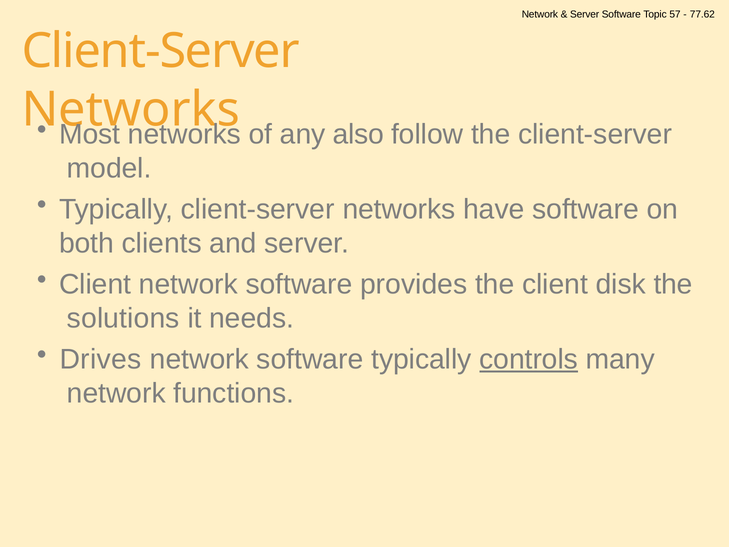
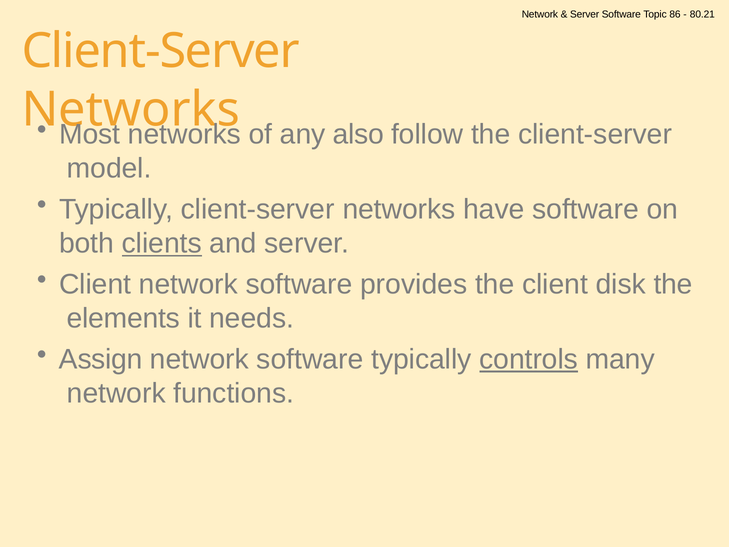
57: 57 -> 86
77.62: 77.62 -> 80.21
clients underline: none -> present
solutions: solutions -> elements
Drives: Drives -> Assign
